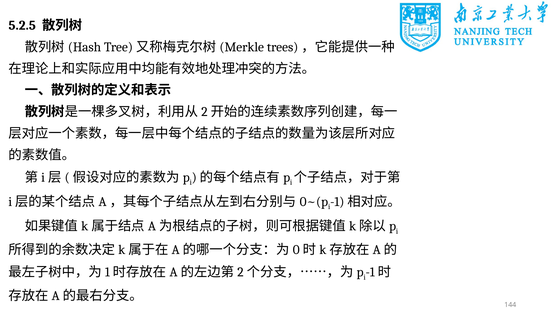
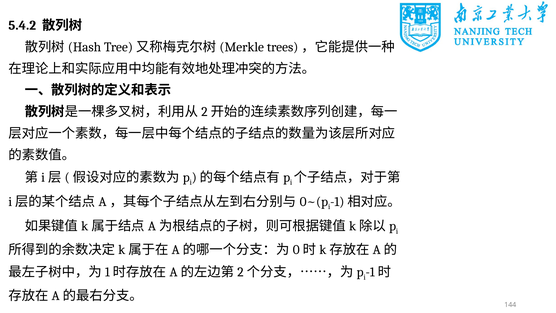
5.2.5: 5.2.5 -> 5.4.2
